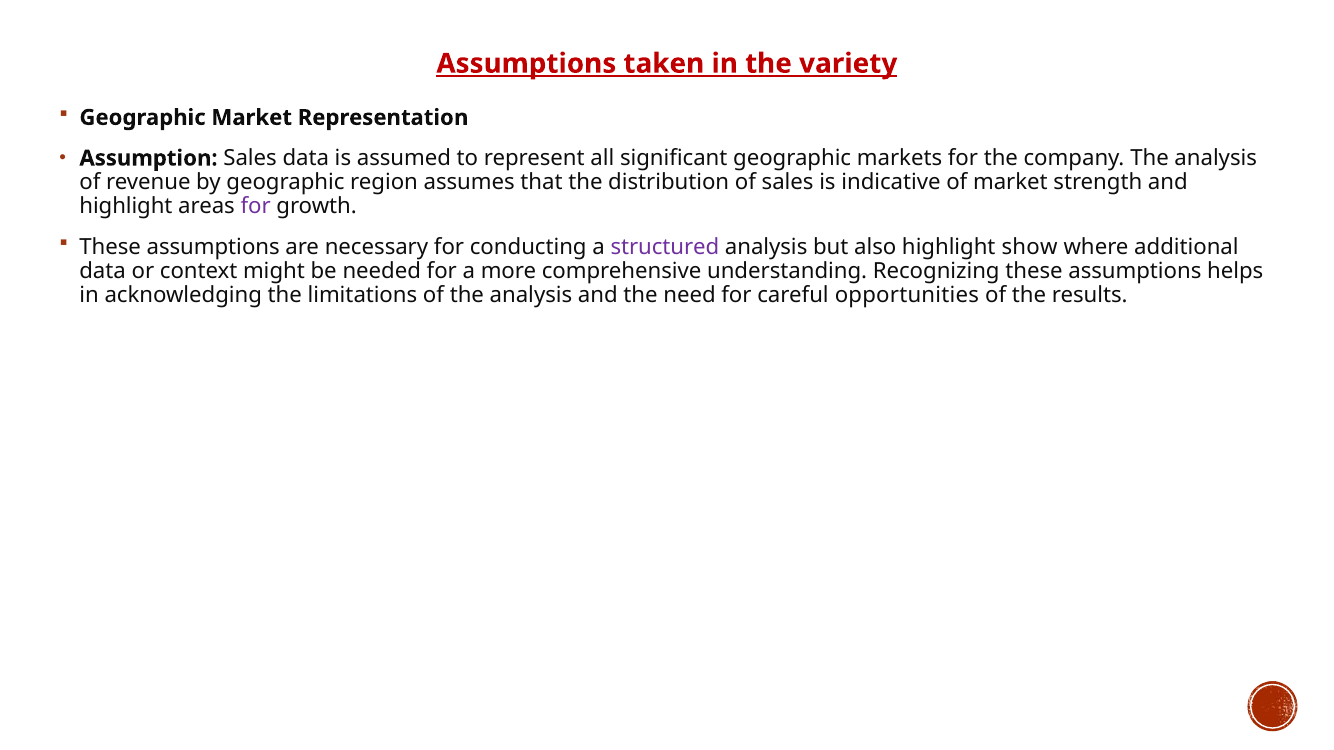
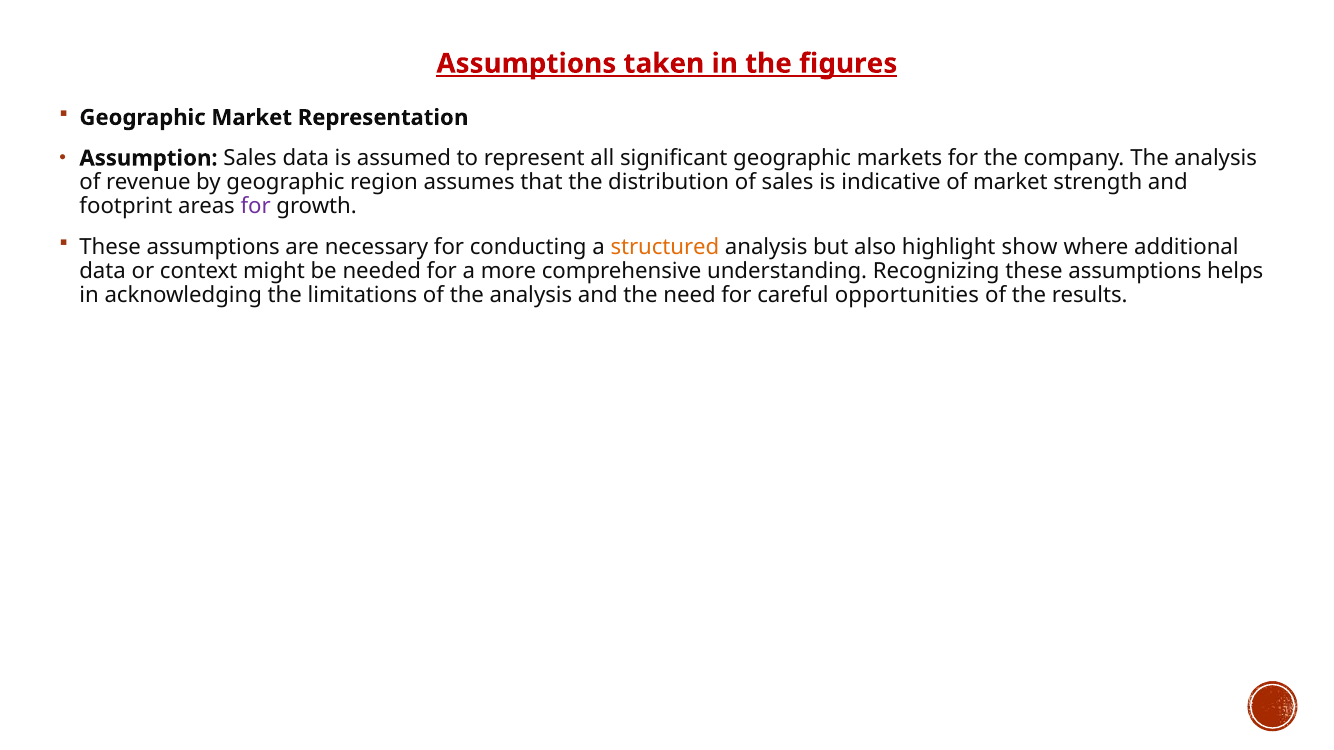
variety: variety -> figures
highlight at (126, 206): highlight -> footprint
structured colour: purple -> orange
